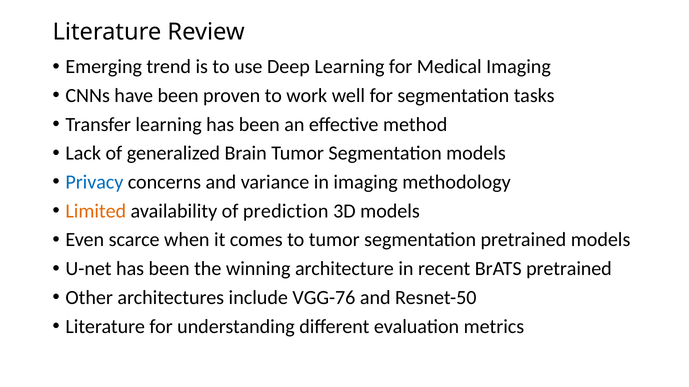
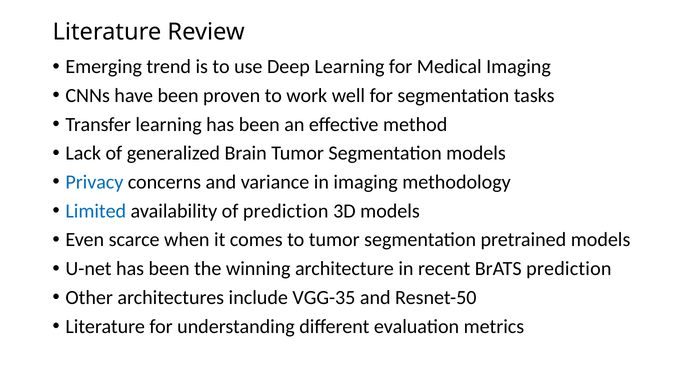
Limited colour: orange -> blue
BrATS pretrained: pretrained -> prediction
VGG-76: VGG-76 -> VGG-35
